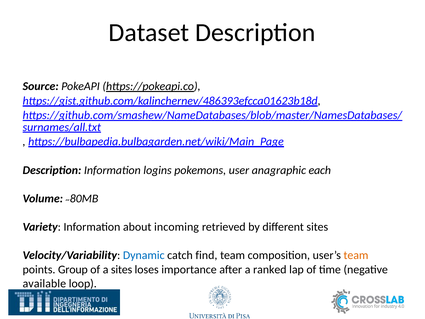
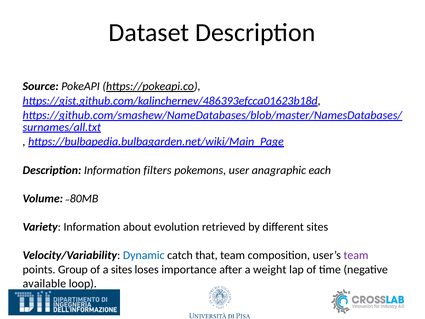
logins: logins -> filters
incoming: incoming -> evolution
find: find -> that
team at (356, 255) colour: orange -> purple
ranked: ranked -> weight
